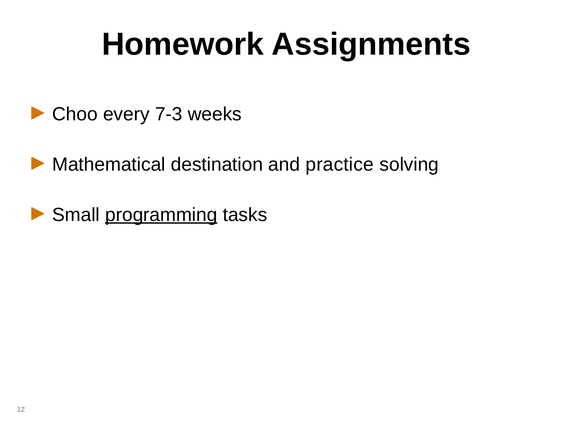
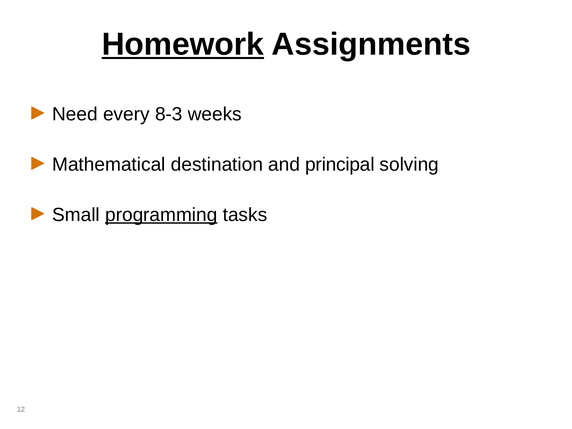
Homework underline: none -> present
Choo: Choo -> Need
7-3: 7-3 -> 8-3
practice: practice -> principal
